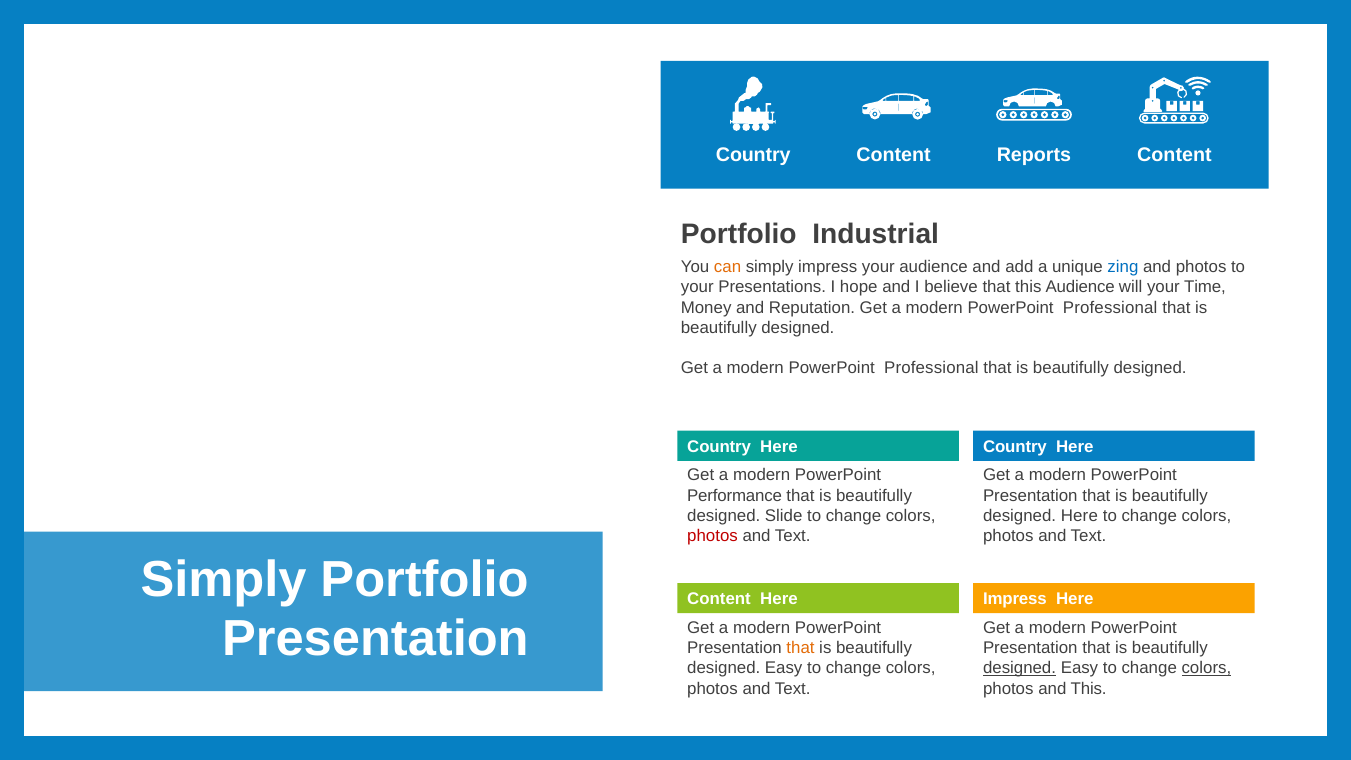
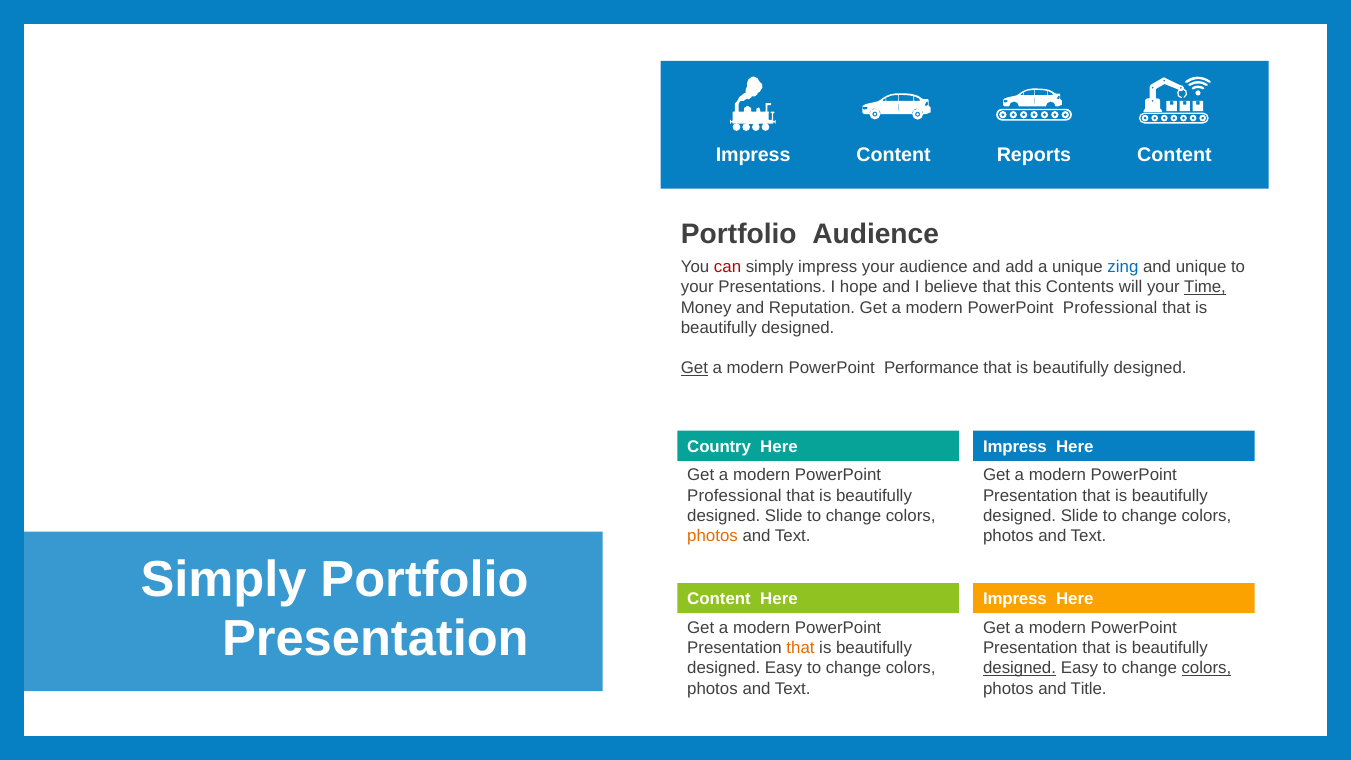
Country at (753, 155): Country -> Impress
Portfolio Industrial: Industrial -> Audience
can colour: orange -> red
and photos: photos -> unique
this Audience: Audience -> Contents
Time underline: none -> present
Get at (694, 368) underline: none -> present
Professional at (931, 368): Professional -> Performance
Country at (1015, 447): Country -> Impress
Performance at (735, 496): Performance -> Professional
Here at (1079, 516): Here -> Slide
photos at (713, 536) colour: red -> orange
and This: This -> Title
